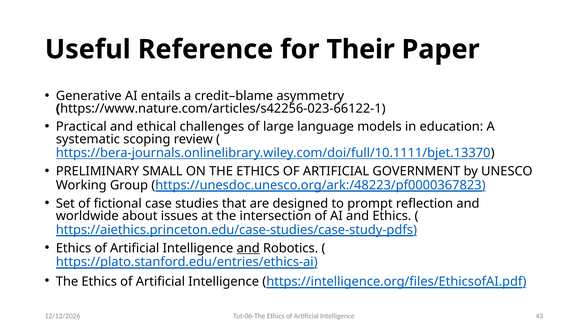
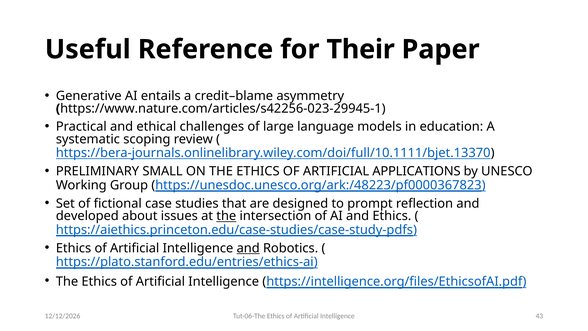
https://www.nature.com/articles/s42256-023-66122-1: https://www.nature.com/articles/s42256-023-66122-1 -> https://www.nature.com/articles/s42256-023-29945-1
GOVERNMENT: GOVERNMENT -> APPLICATIONS
worldwide: worldwide -> developed
the at (226, 216) underline: none -> present
